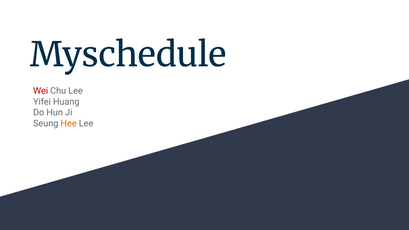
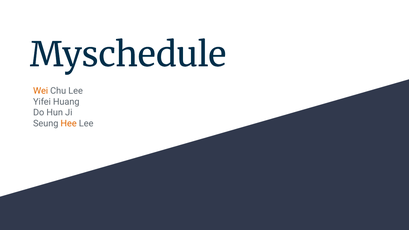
Wei colour: red -> orange
